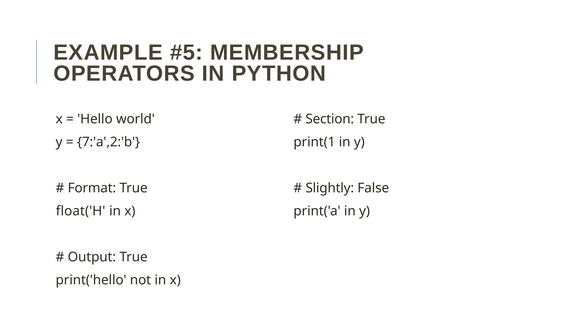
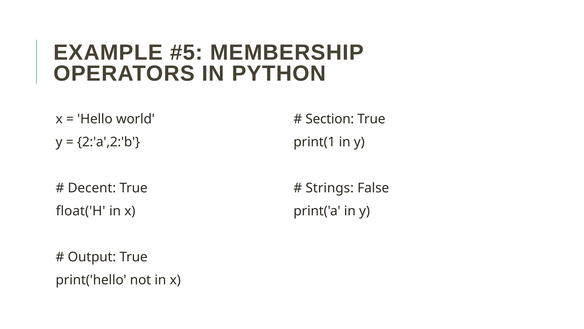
7:'a',2:'b: 7:'a',2:'b -> 2:'a',2:'b
Format: Format -> Decent
Slightly: Slightly -> Strings
